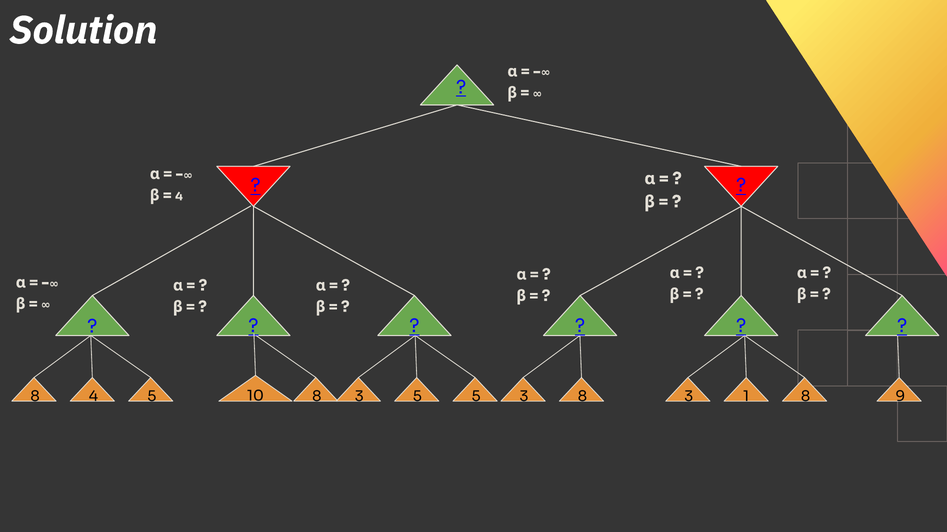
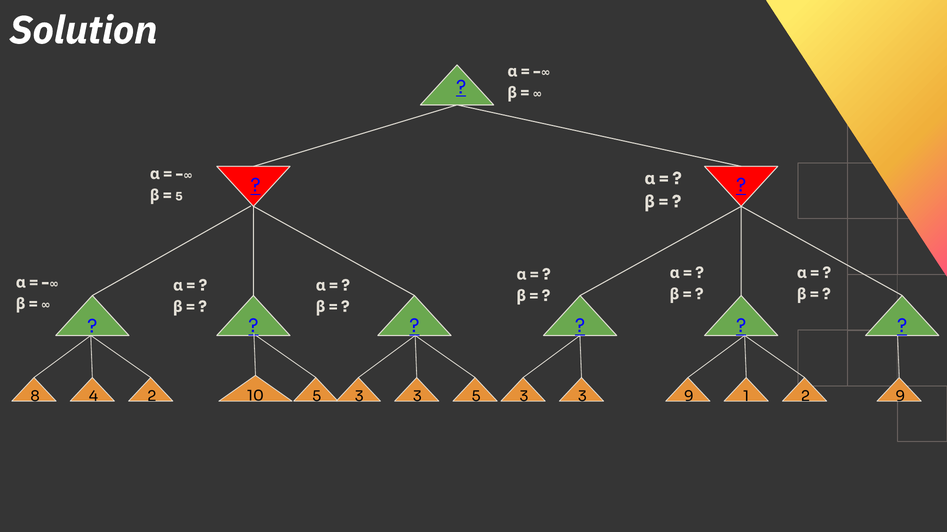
β 4: 4 -> 5
4 5: 5 -> 2
10 8: 8 -> 5
5 at (417, 397): 5 -> 3
8 at (582, 397): 8 -> 3
5 3: 3 -> 9
1 8: 8 -> 2
